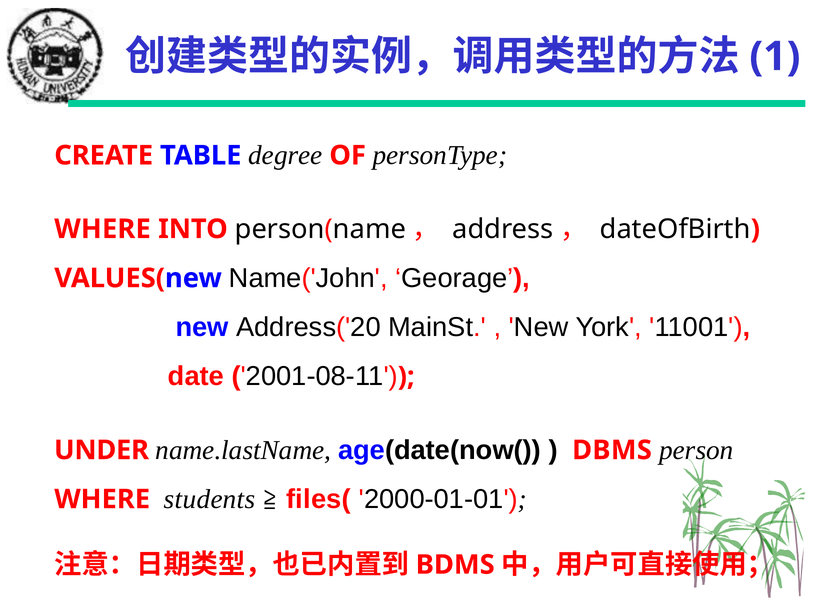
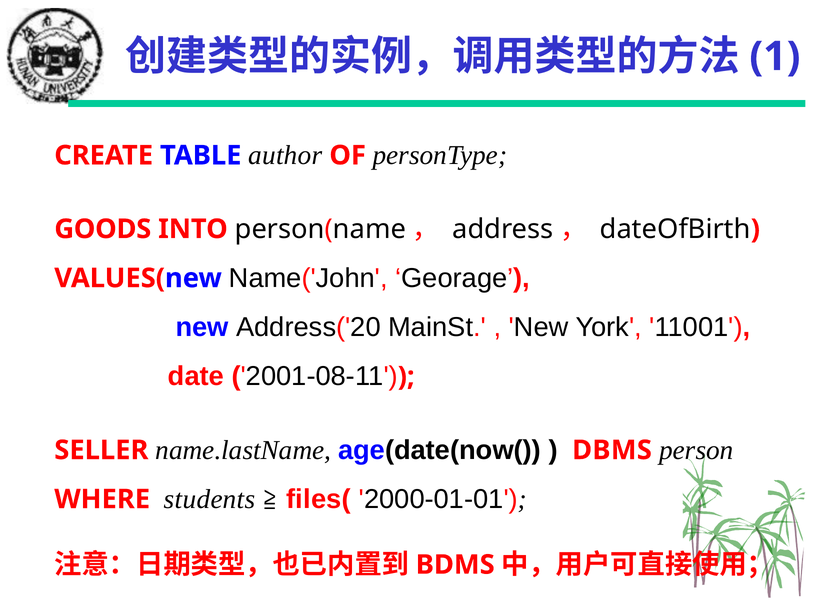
degree: degree -> author
WHERE at (103, 229): WHERE -> GOODS
UNDER: UNDER -> SELLER
